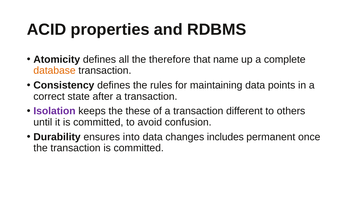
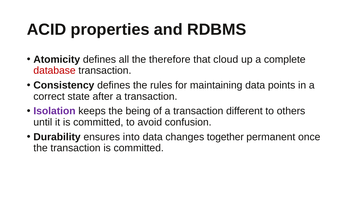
name: name -> cloud
database colour: orange -> red
these: these -> being
includes: includes -> together
